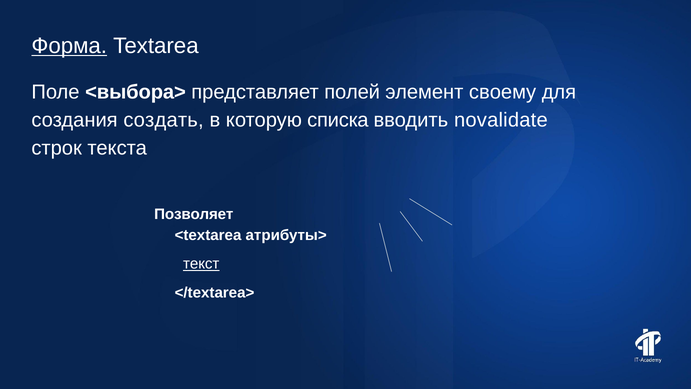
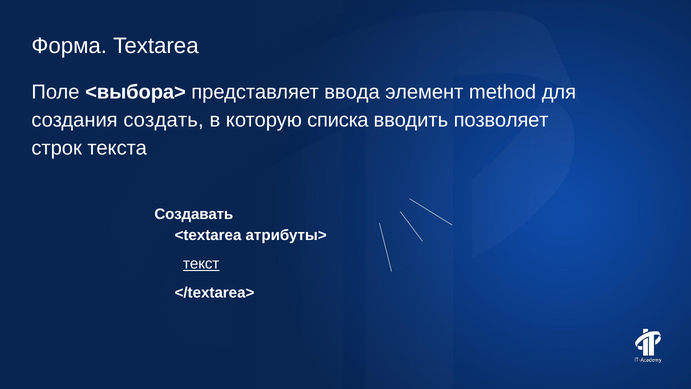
Форма underline: present -> none
полей: полей -> ввода
своему: своему -> method
novalidate: novalidate -> позволяет
Позволяет: Позволяет -> Создавать
